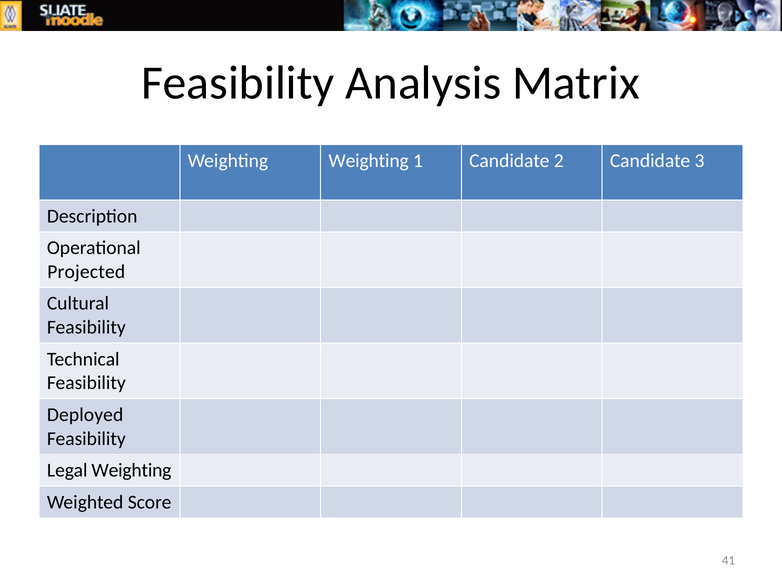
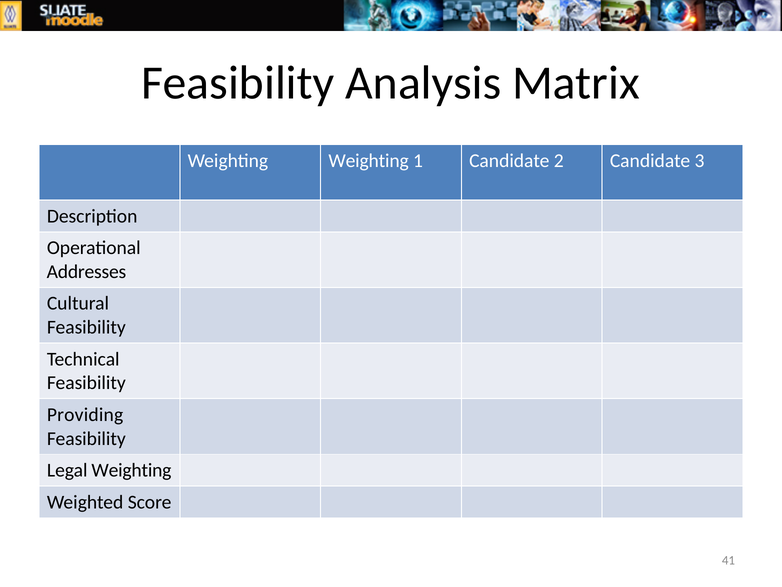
Projected: Projected -> Addresses
Deployed: Deployed -> Providing
